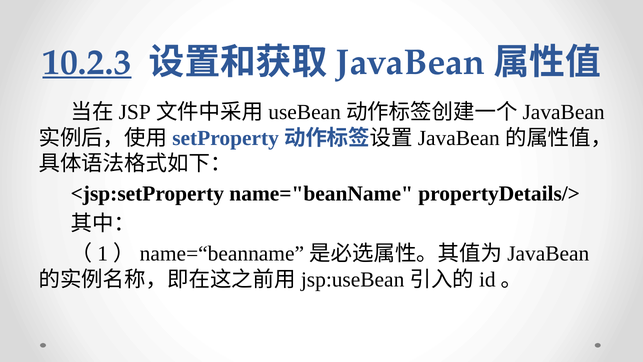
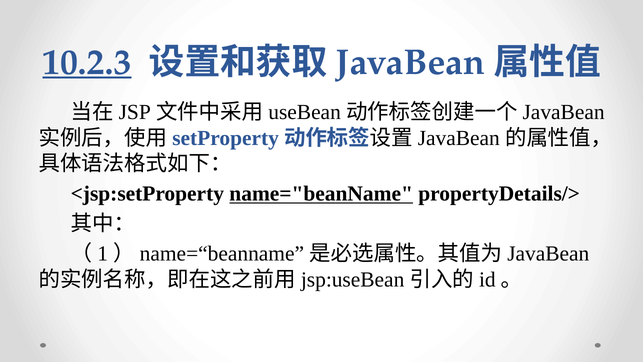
name="beanName underline: none -> present
